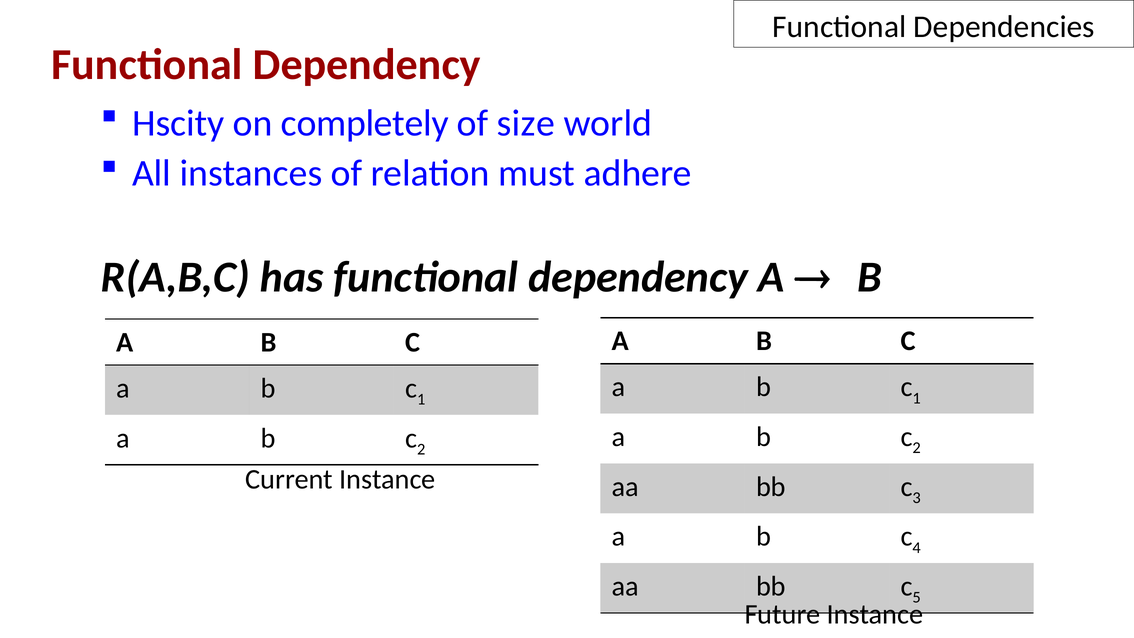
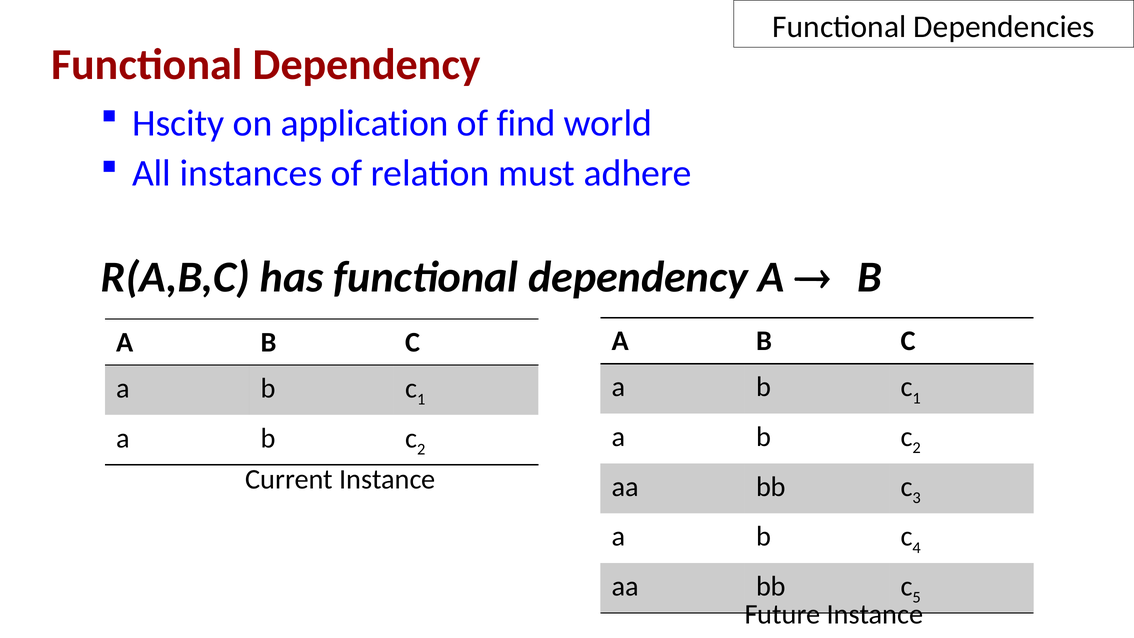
completely: completely -> application
size: size -> find
